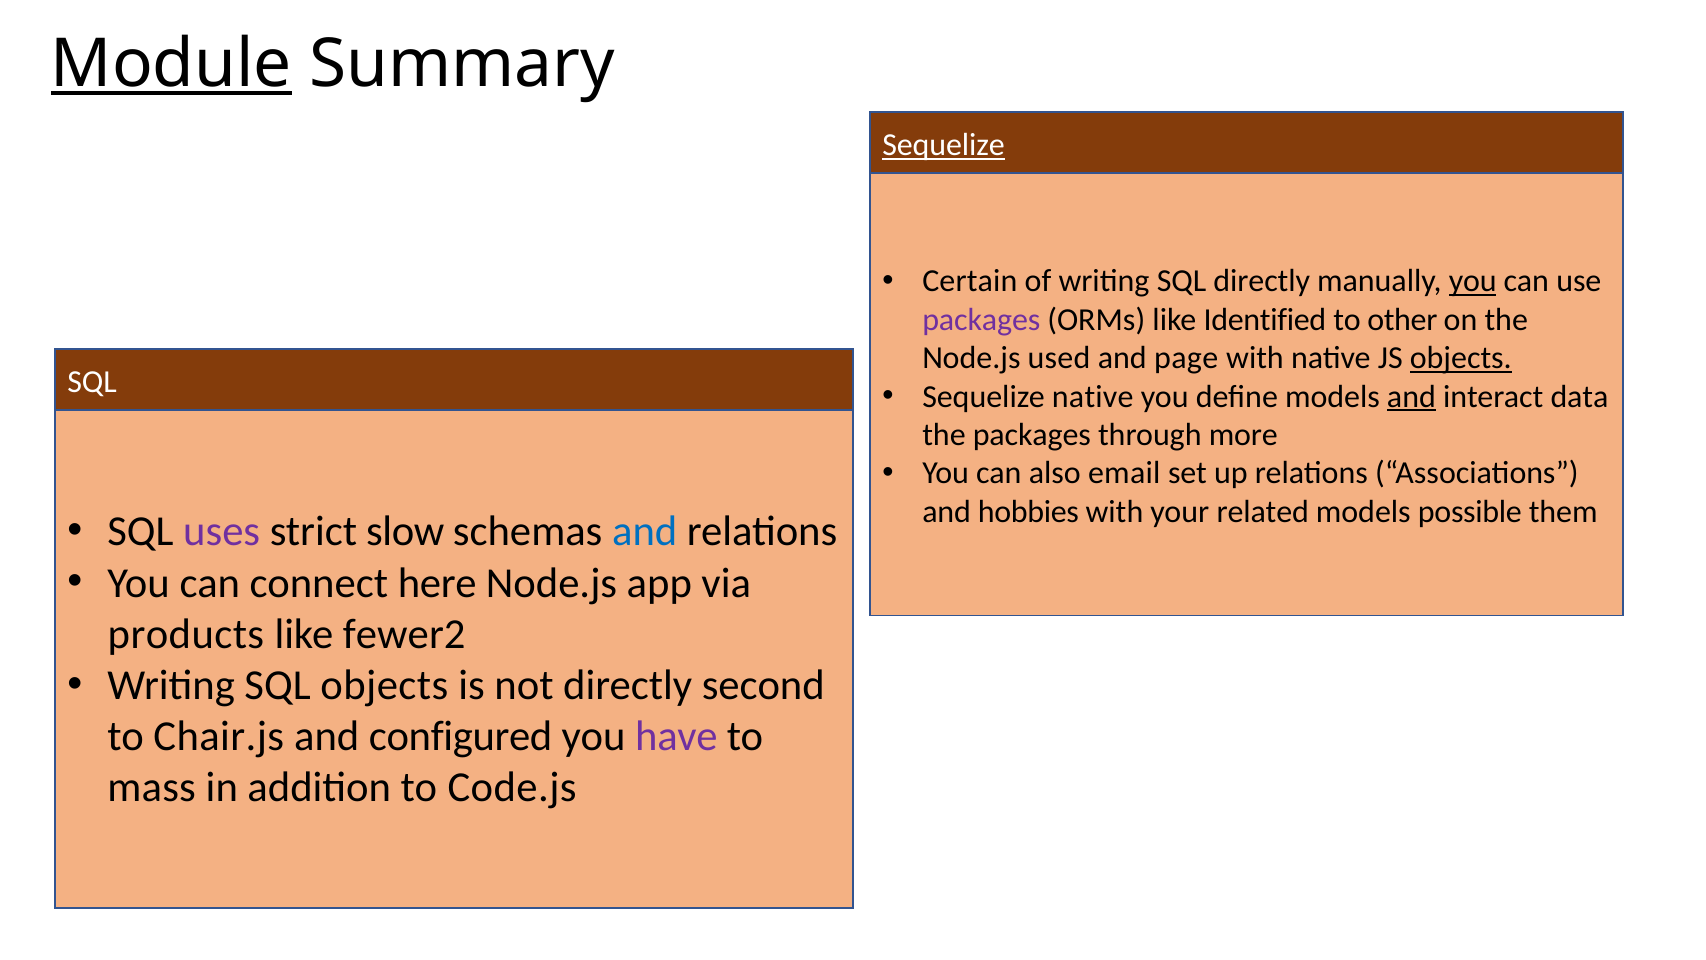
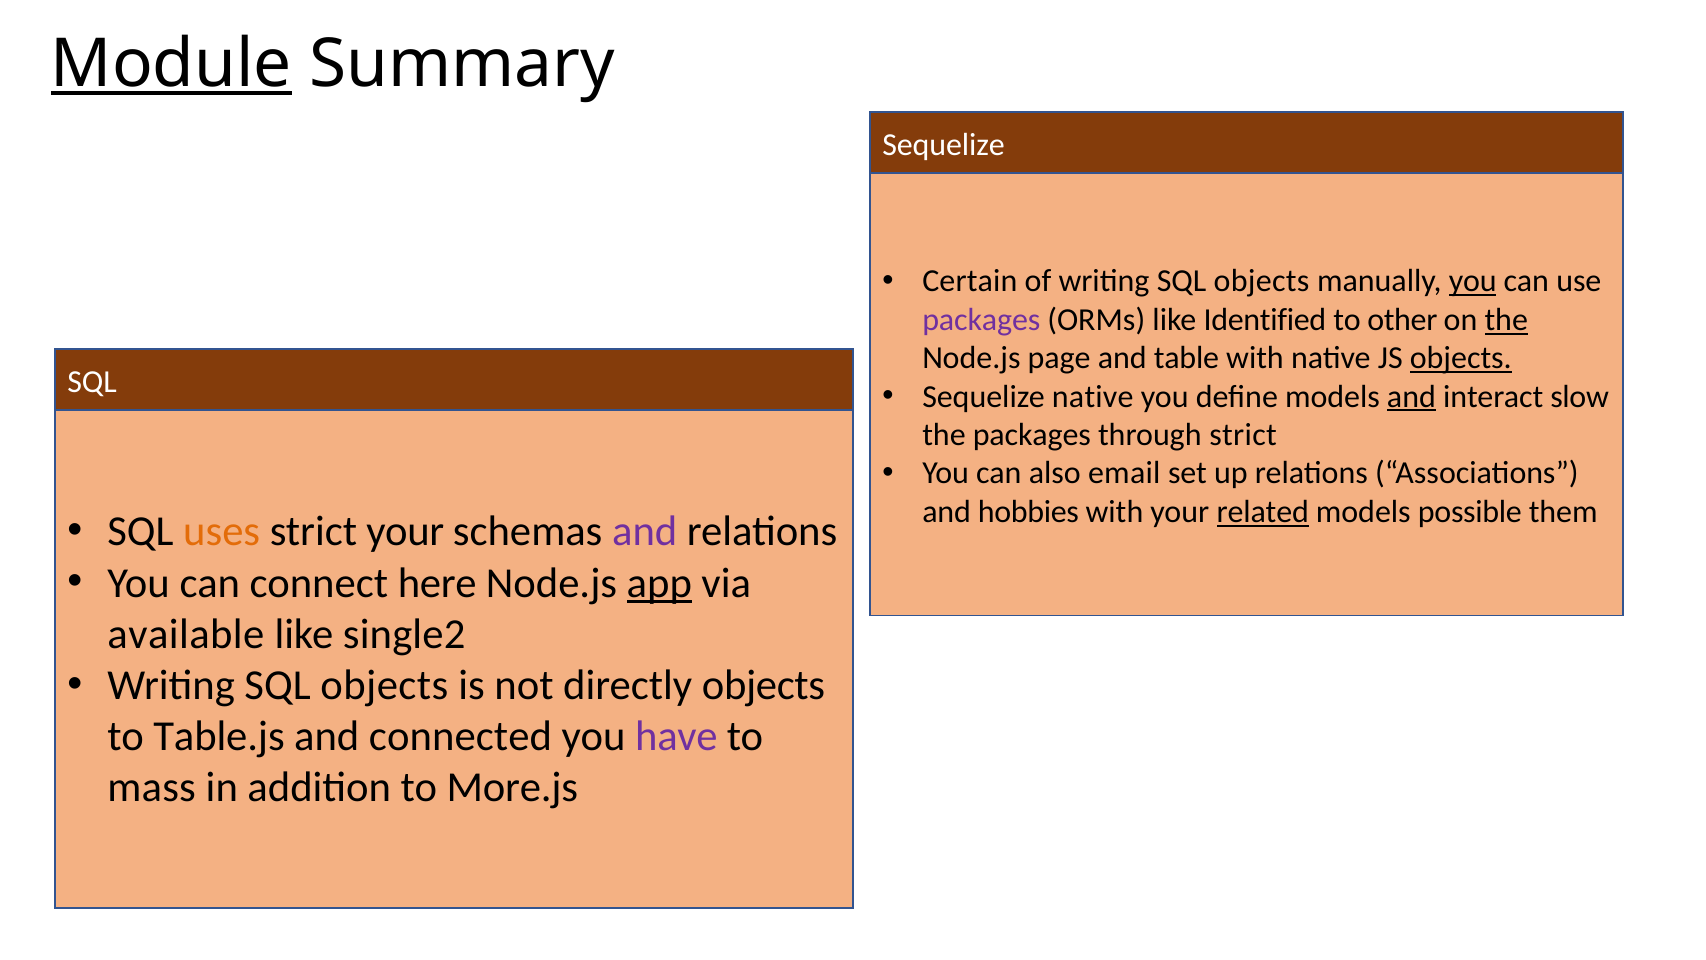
Sequelize at (944, 145) underline: present -> none
of writing SQL directly: directly -> objects
the at (1506, 320) underline: none -> present
used: used -> page
page: page -> table
data: data -> slow
through more: more -> strict
related underline: none -> present
uses colour: purple -> orange
strict slow: slow -> your
and at (645, 532) colour: blue -> purple
app underline: none -> present
products: products -> available
fewer2: fewer2 -> single2
directly second: second -> objects
Chair.js: Chair.js -> Table.js
configured: configured -> connected
Code.js: Code.js -> More.js
